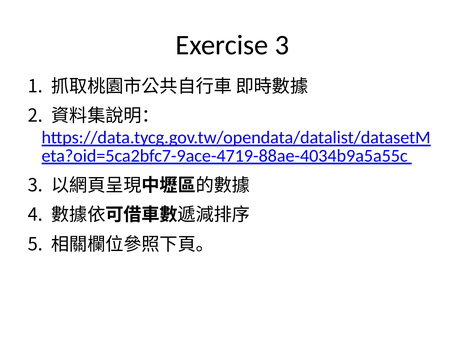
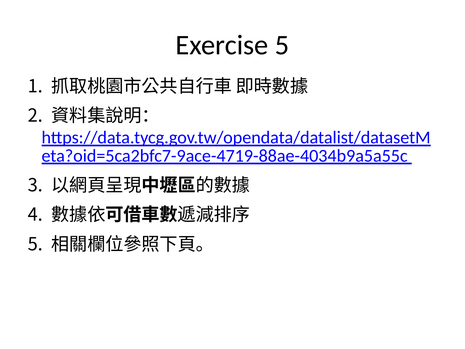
Exercise 3: 3 -> 5
